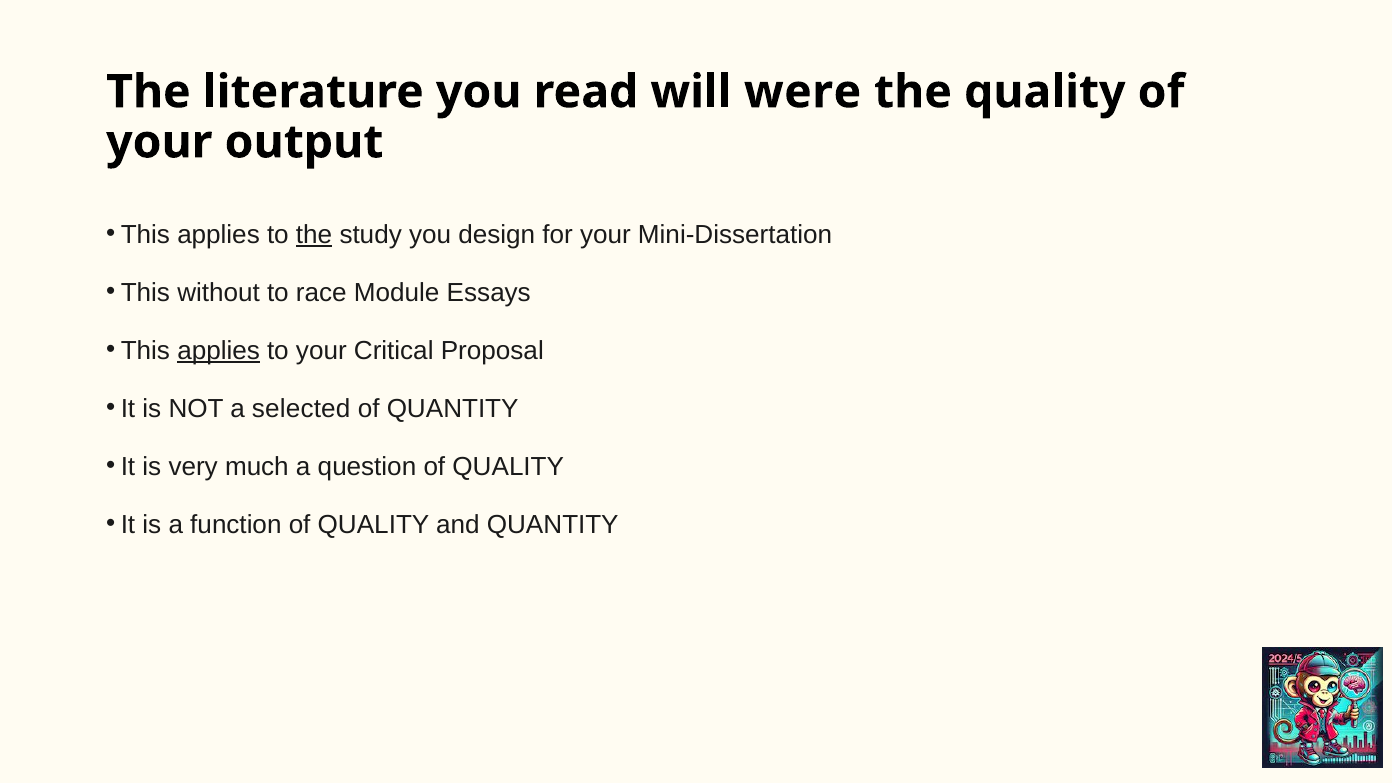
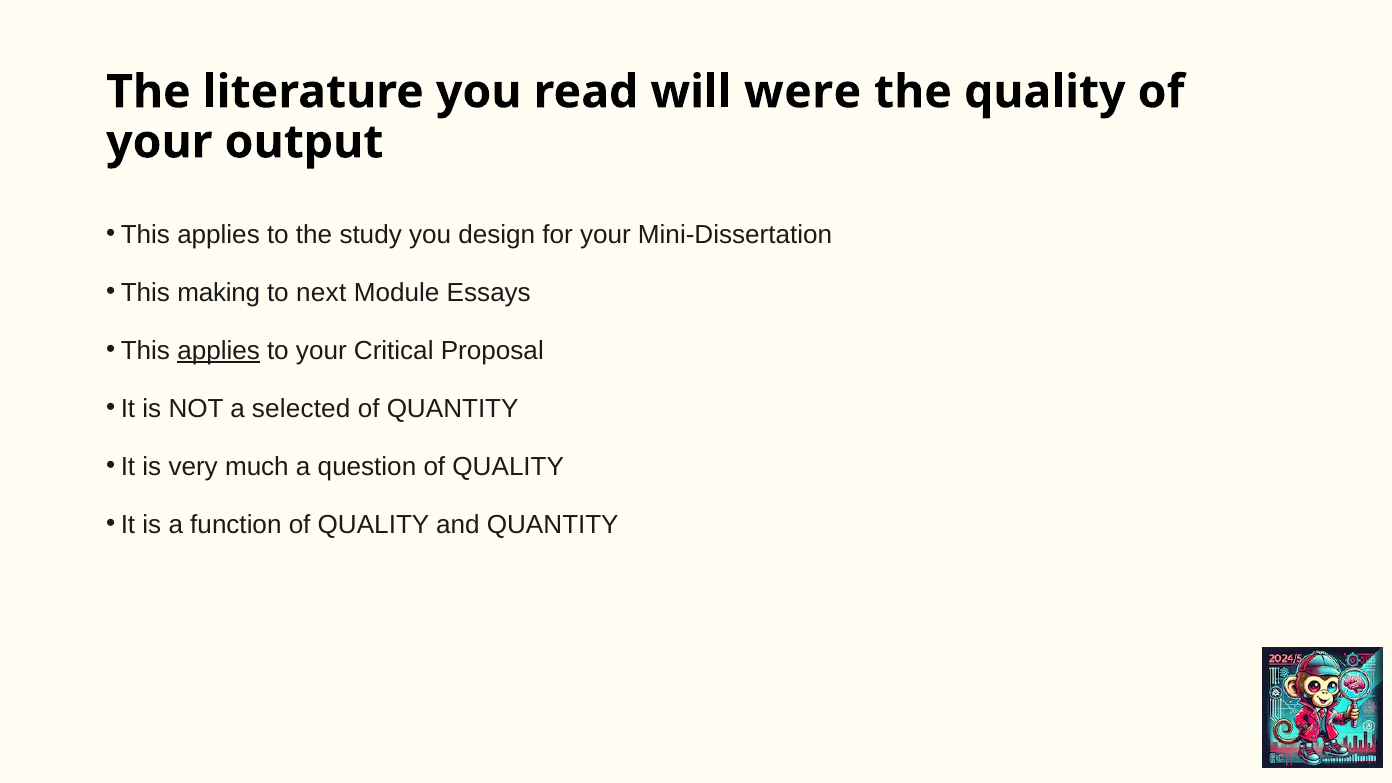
the at (314, 235) underline: present -> none
without: without -> making
race: race -> next
